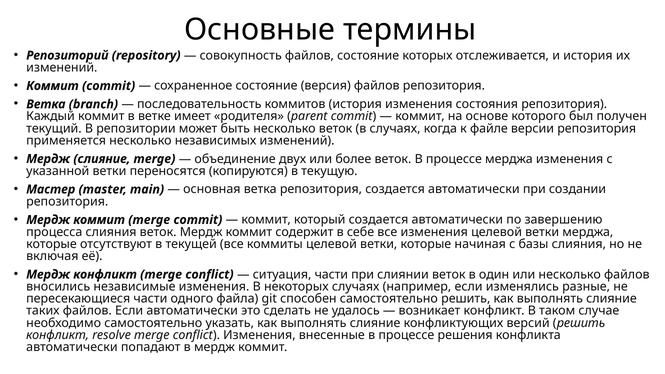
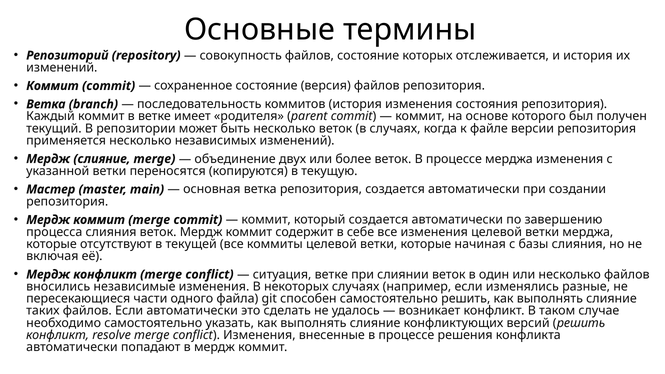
ситуация части: части -> ветке
